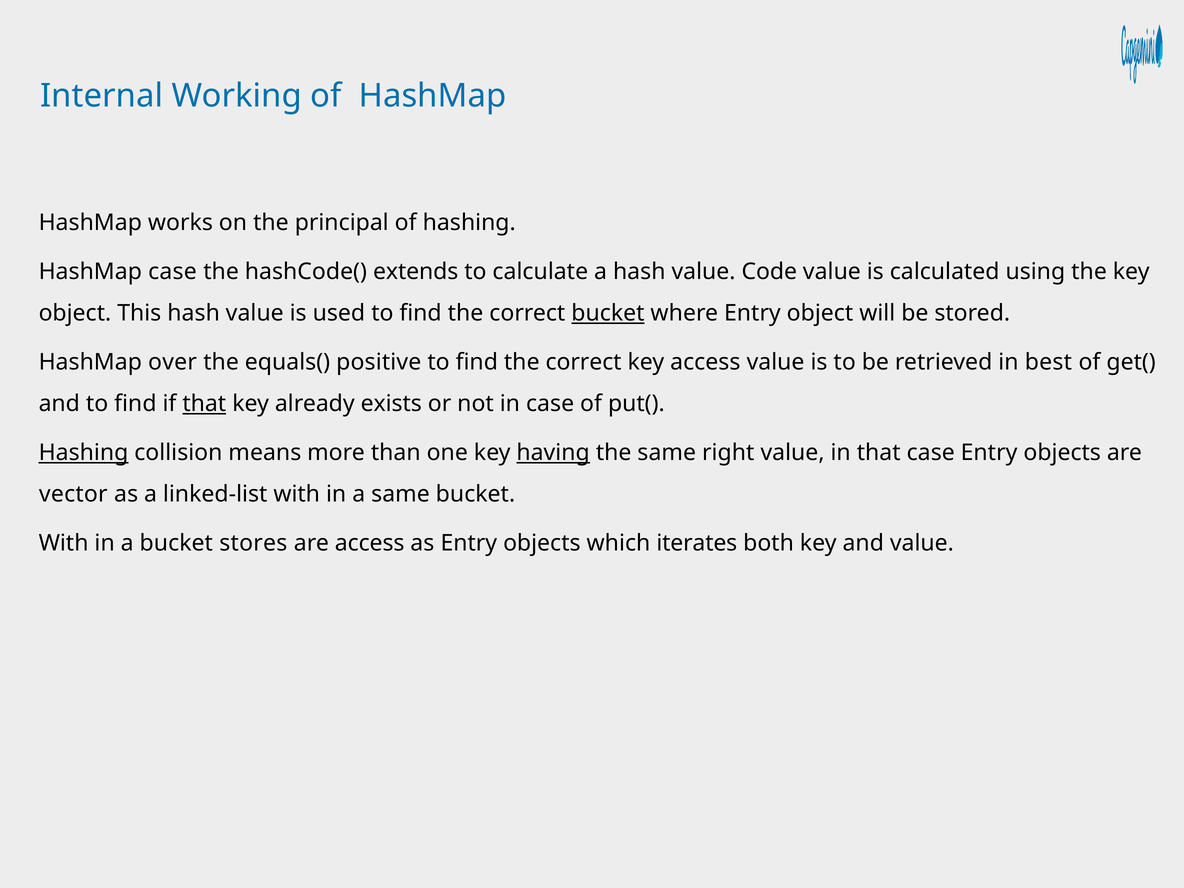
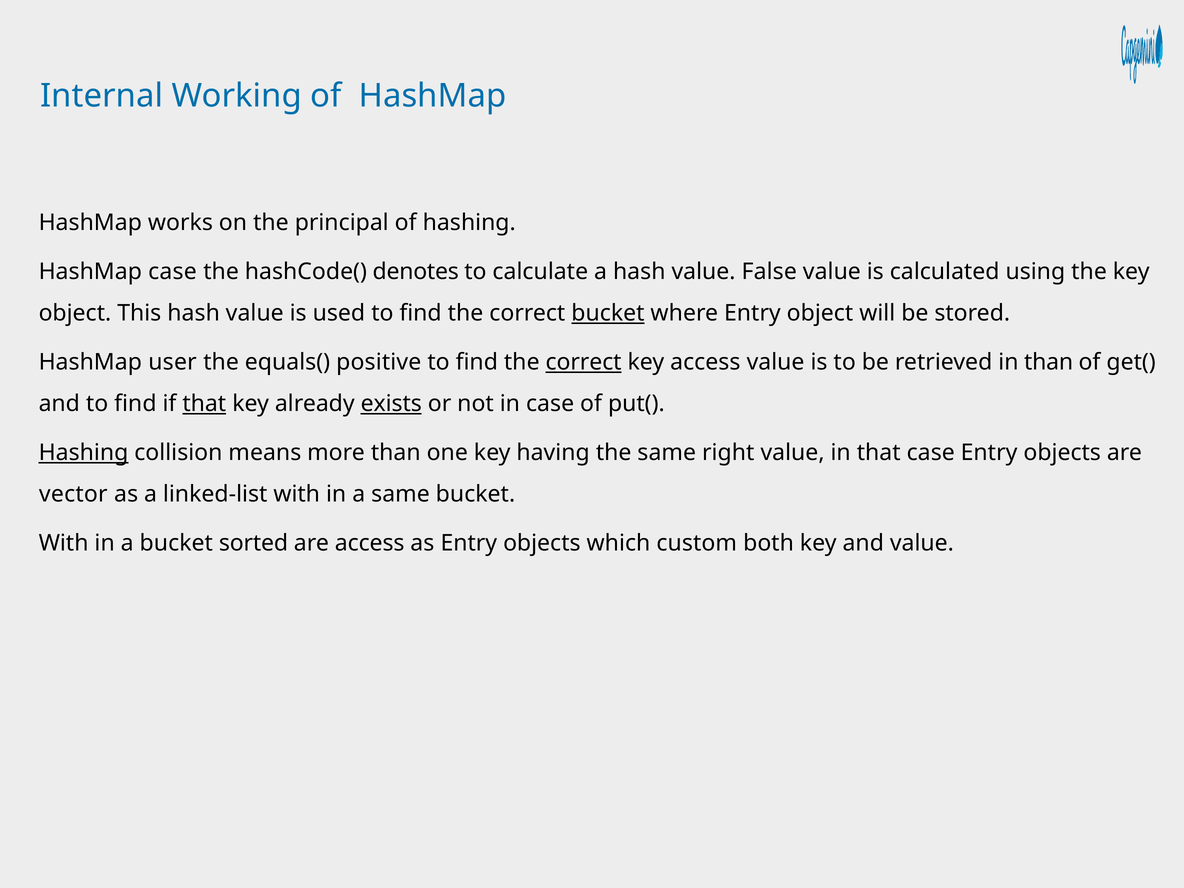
extends: extends -> denotes
Code: Code -> False
over: over -> user
correct at (584, 362) underline: none -> present
in best: best -> than
exists underline: none -> present
having underline: present -> none
stores: stores -> sorted
iterates: iterates -> custom
